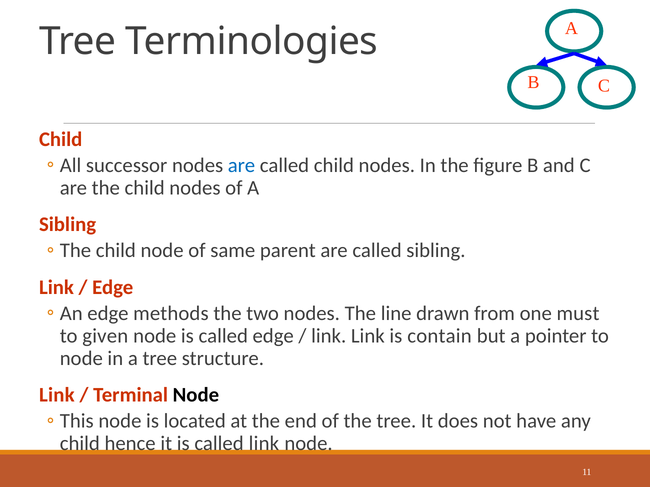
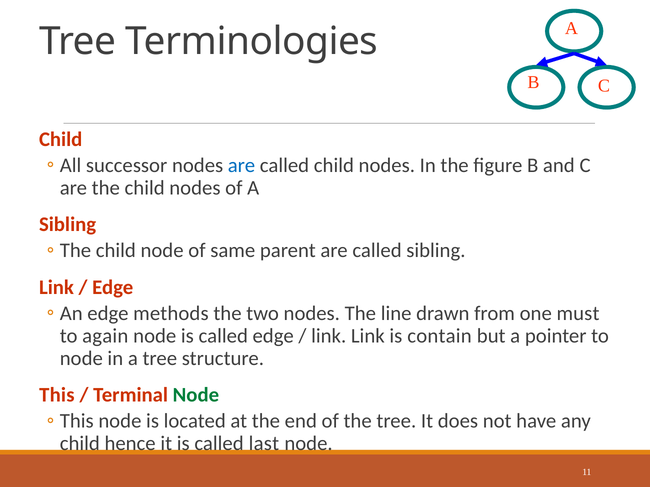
given: given -> again
Link at (57, 395): Link -> This
Node at (196, 395) colour: black -> green
called link: link -> last
